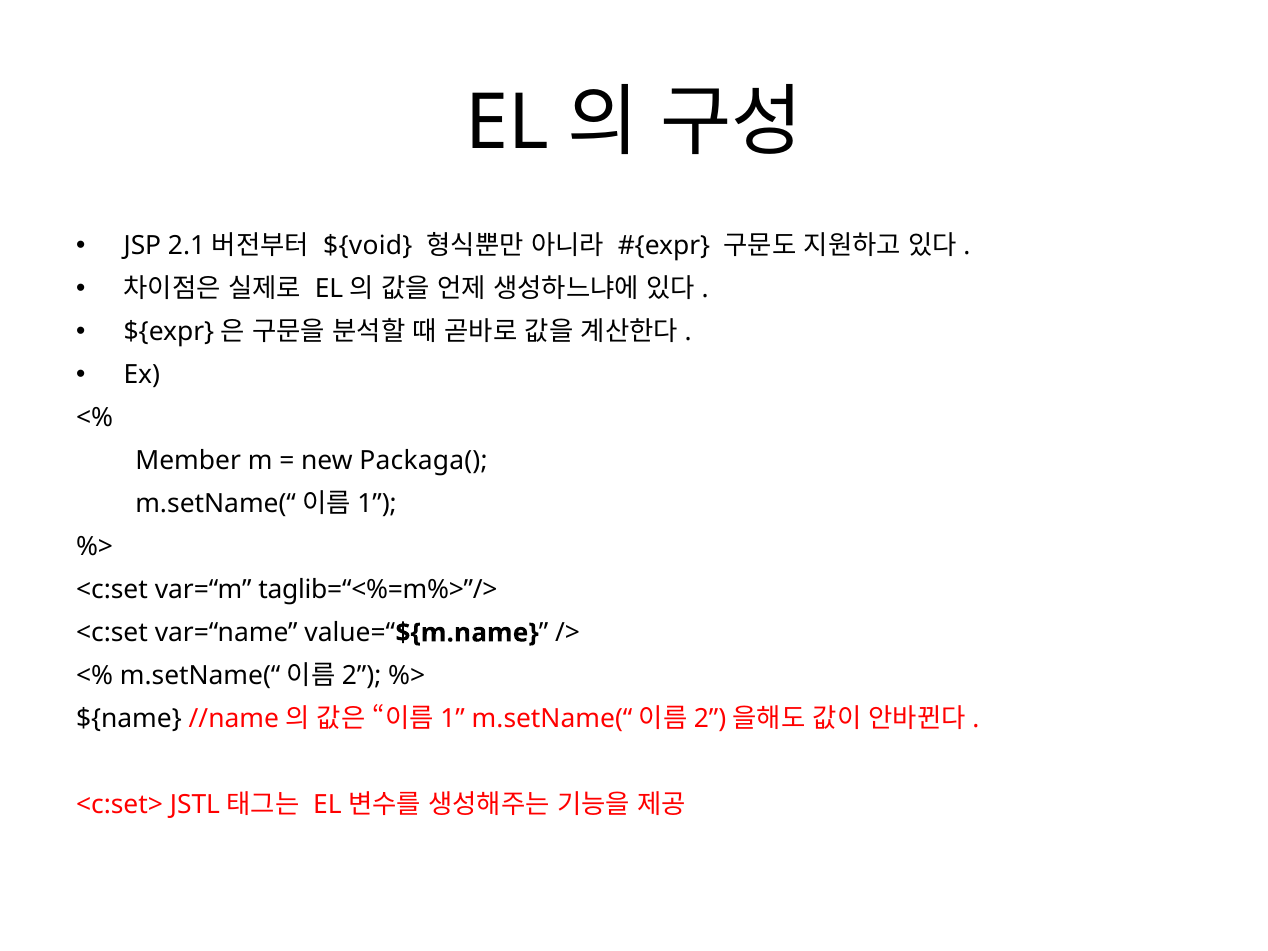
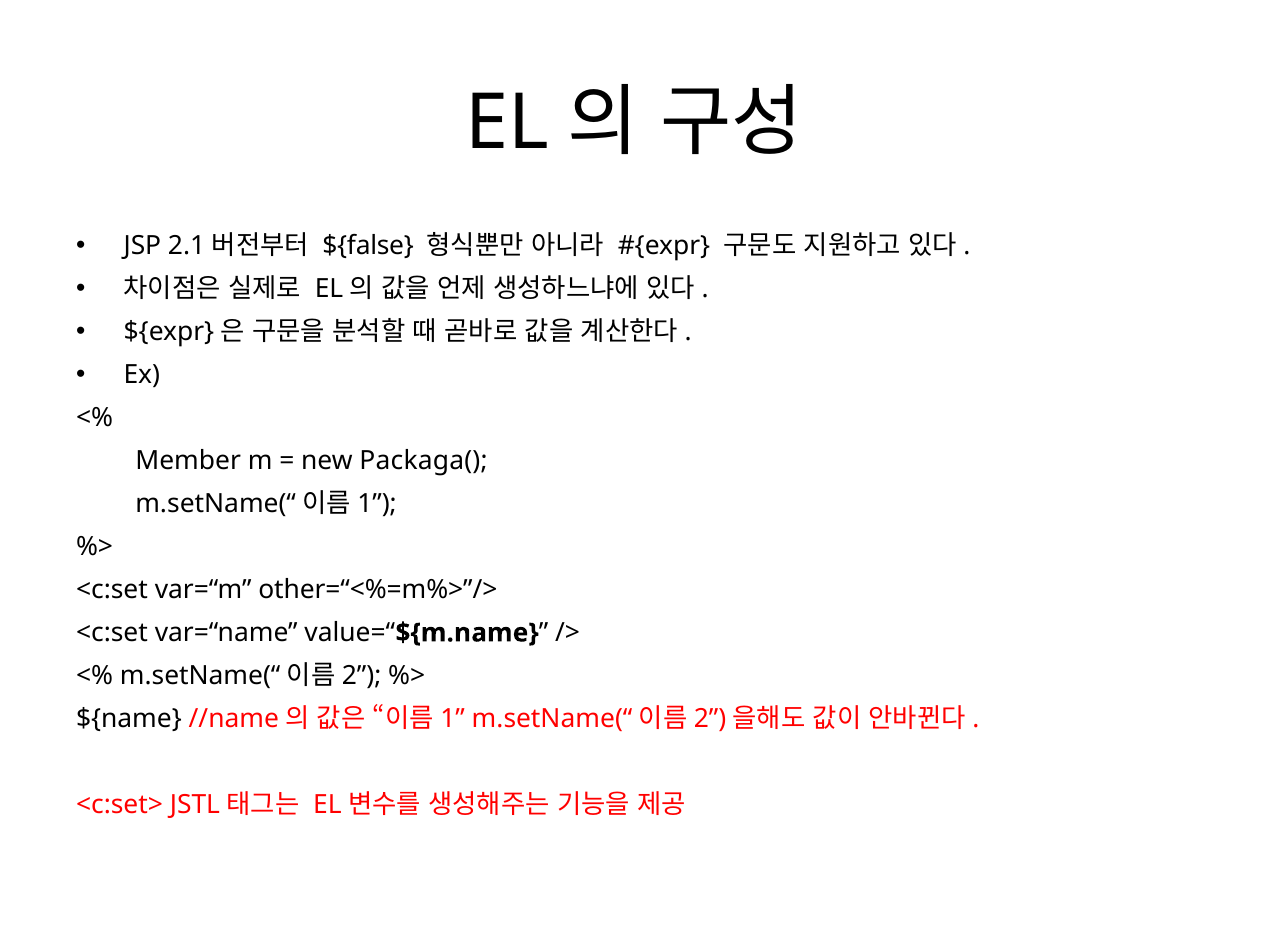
${void: ${void -> ${false
taglib=“<%=m%>”/>: taglib=“<%=m%>”/> -> other=“<%=m%>”/>
